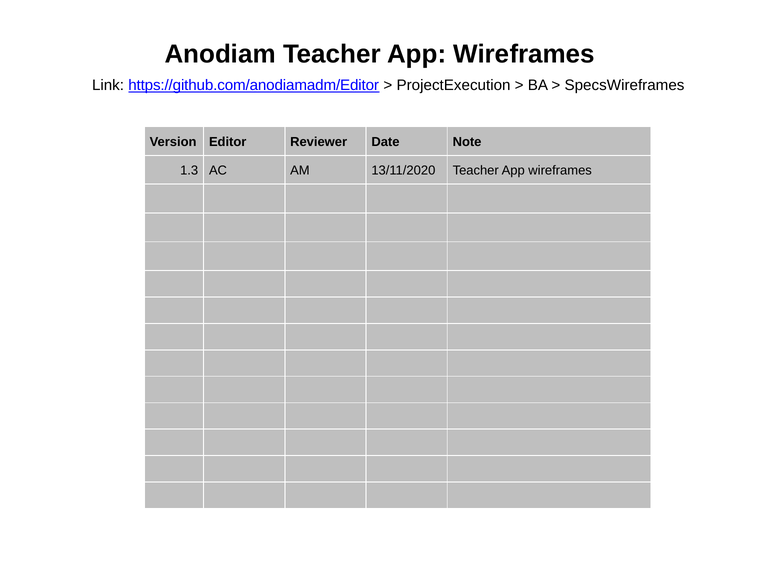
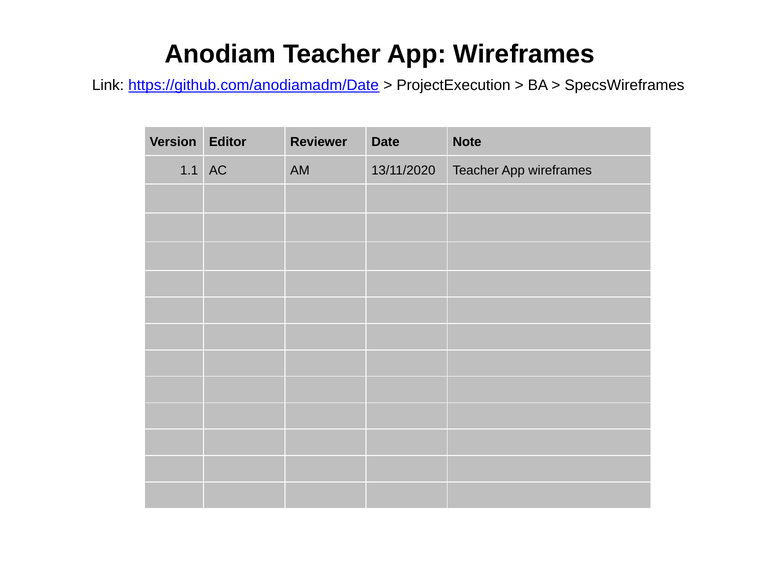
https://github.com/anodiamadm/Editor: https://github.com/anodiamadm/Editor -> https://github.com/anodiamadm/Date
1.3: 1.3 -> 1.1
